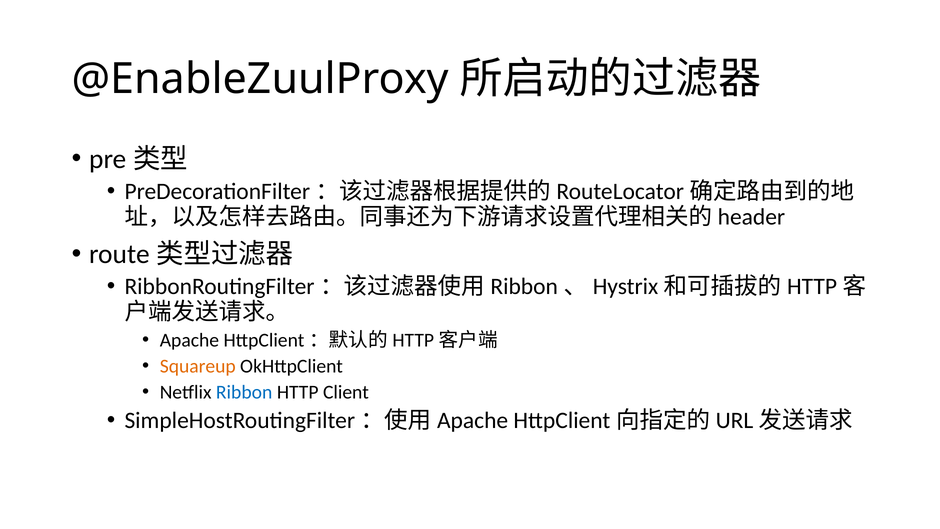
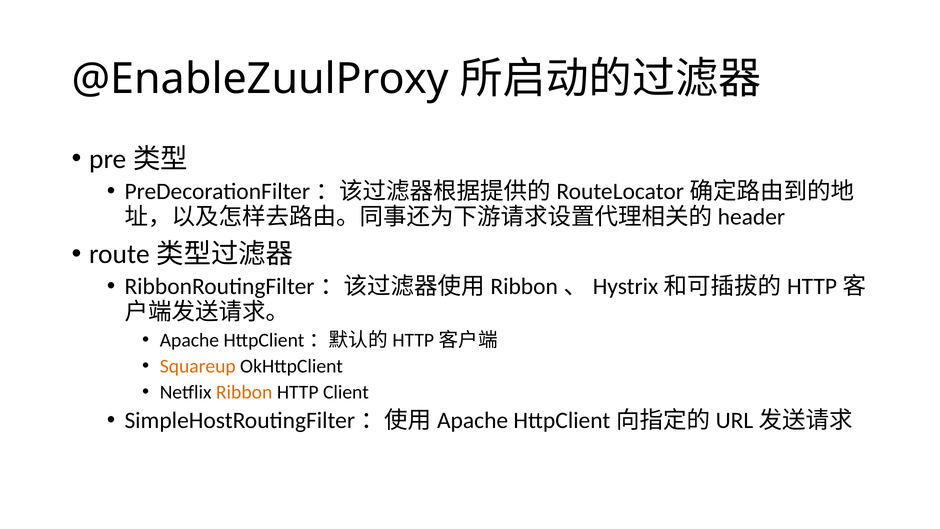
Ribbon colour: blue -> orange
